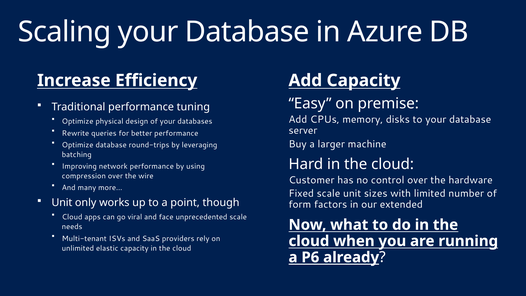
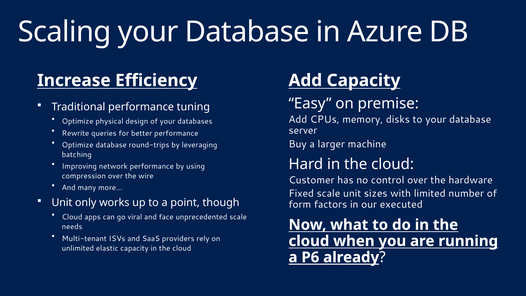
extended: extended -> executed
